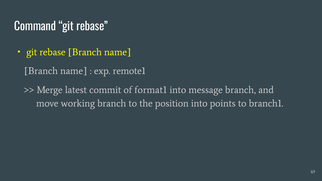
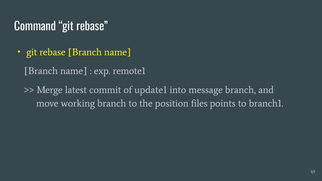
format1: format1 -> update1
position into: into -> files
